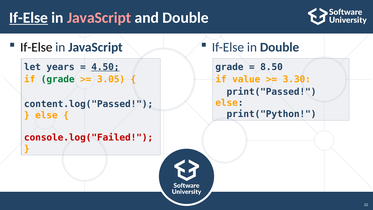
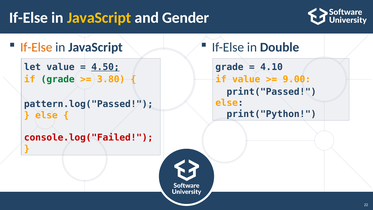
If-Else at (29, 18) underline: present -> none
JavaScript at (99, 18) colour: pink -> yellow
and Double: Double -> Gender
If-Else at (36, 47) colour: black -> orange
let years: years -> value
8.50: 8.50 -> 4.10
3.05: 3.05 -> 3.80
3.30: 3.30 -> 9.00
content.log("Passed: content.log("Passed -> pattern.log("Passed
